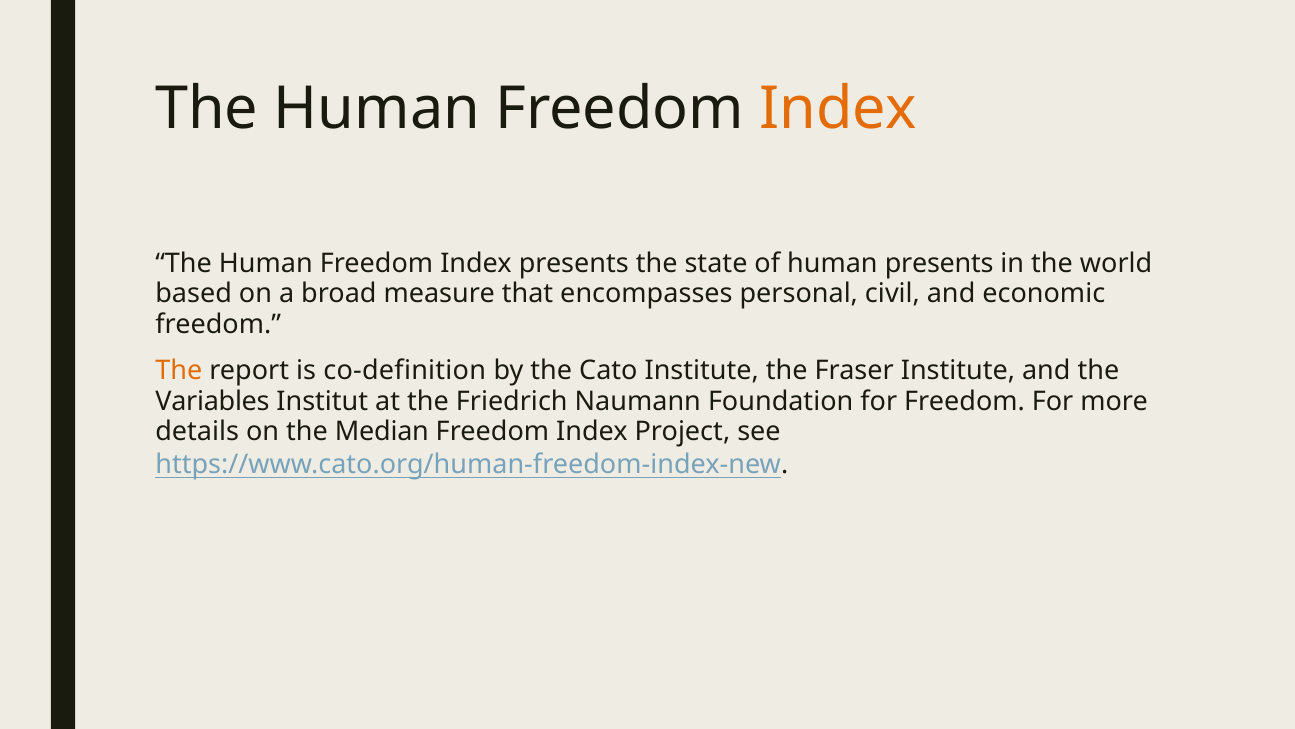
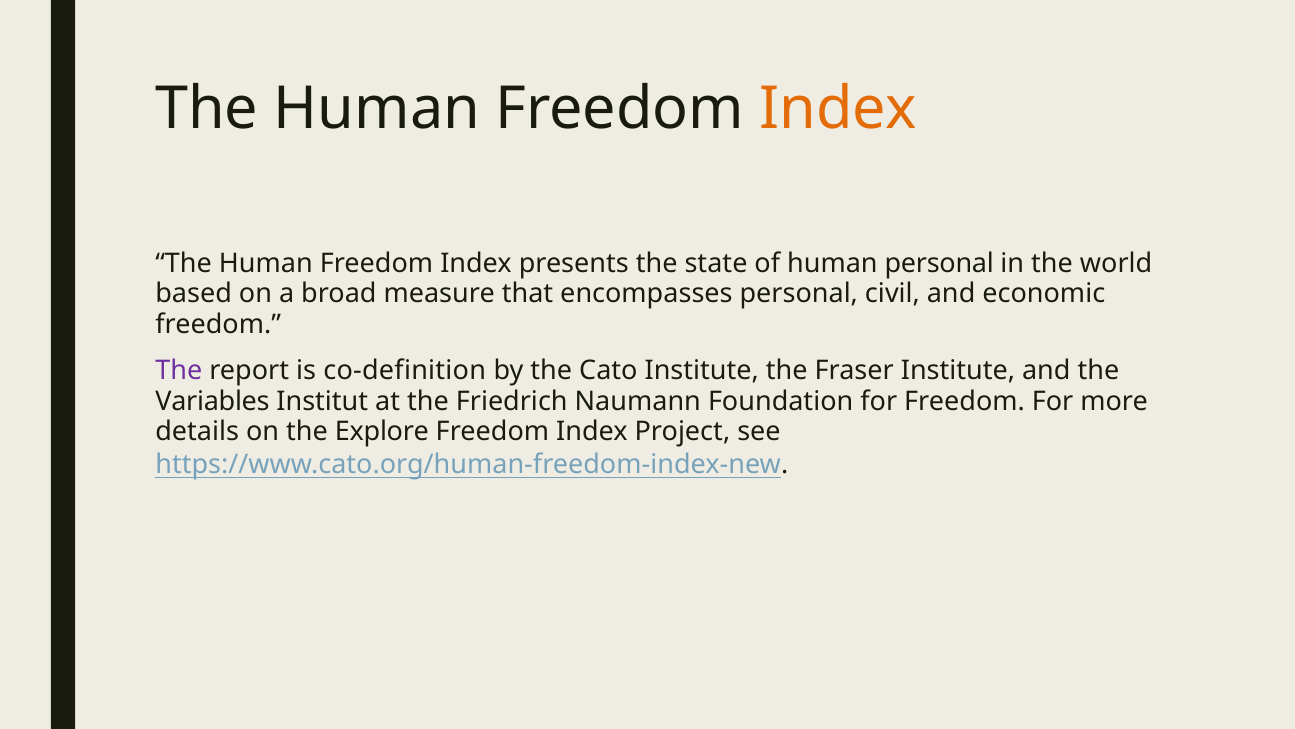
human presents: presents -> personal
The at (179, 371) colour: orange -> purple
Median: Median -> Explore
